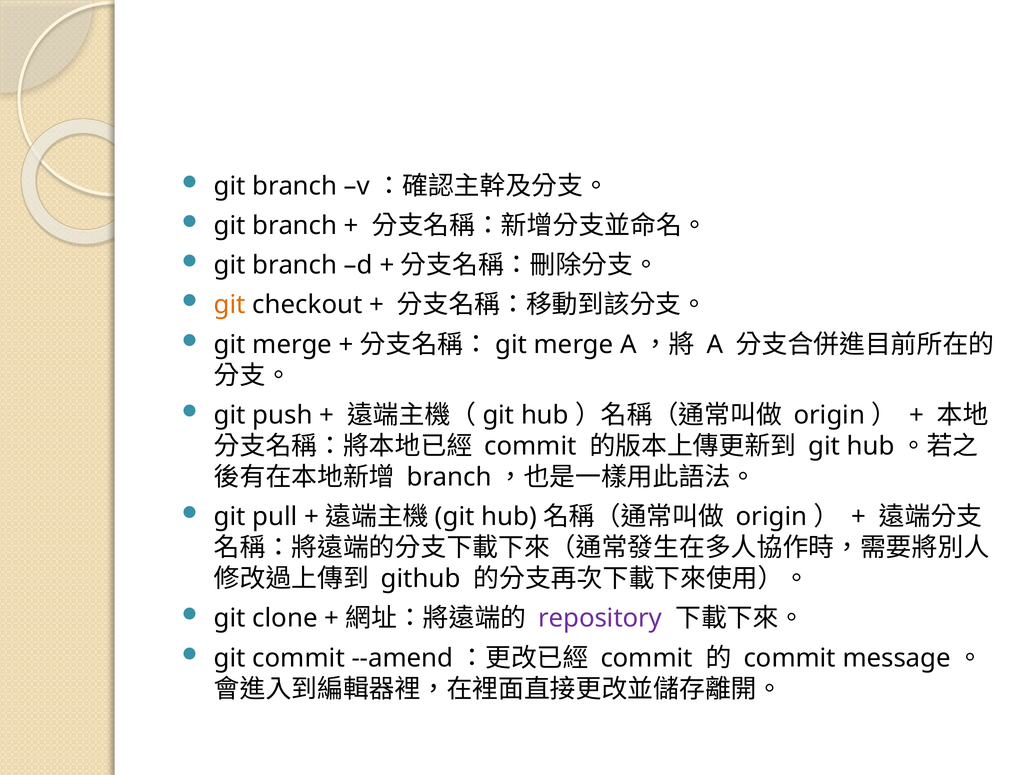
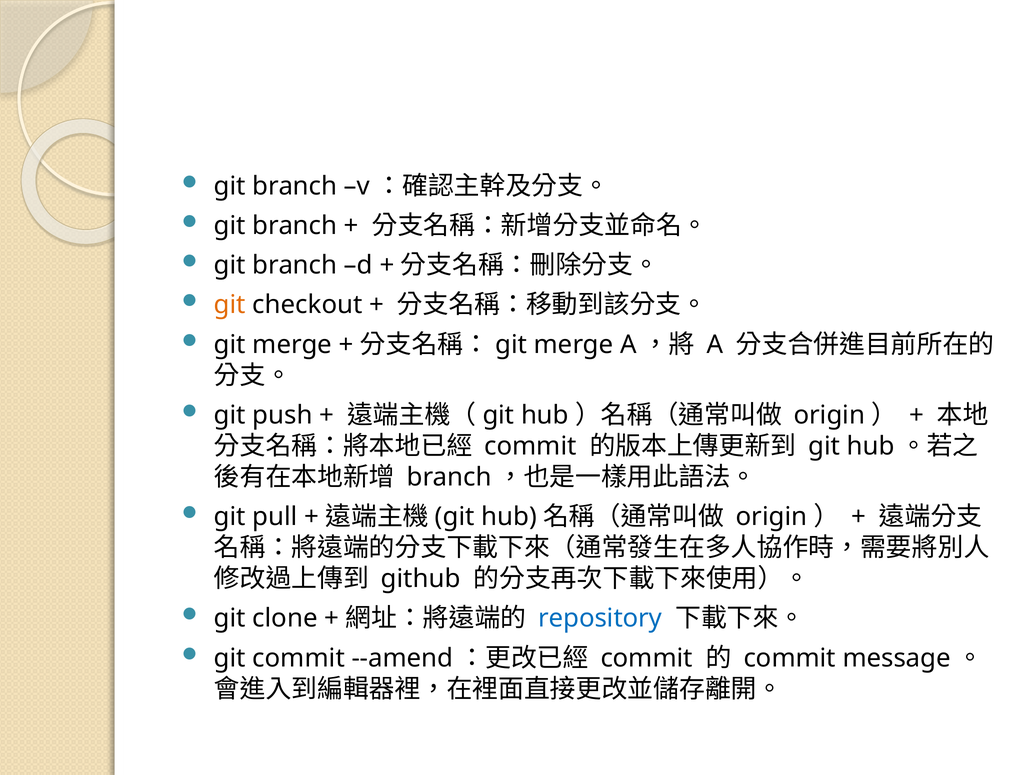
repository colour: purple -> blue
